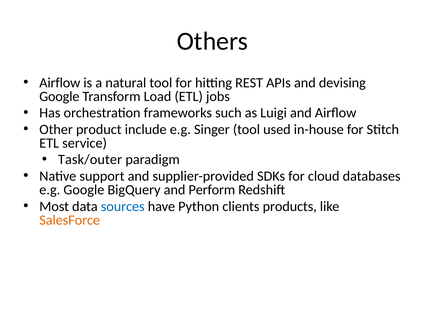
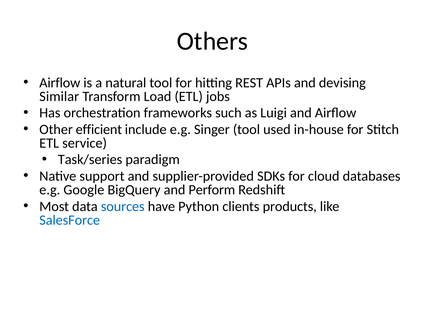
Google at (59, 96): Google -> Similar
product: product -> efficient
Task/outer: Task/outer -> Task/series
SalesForce colour: orange -> blue
